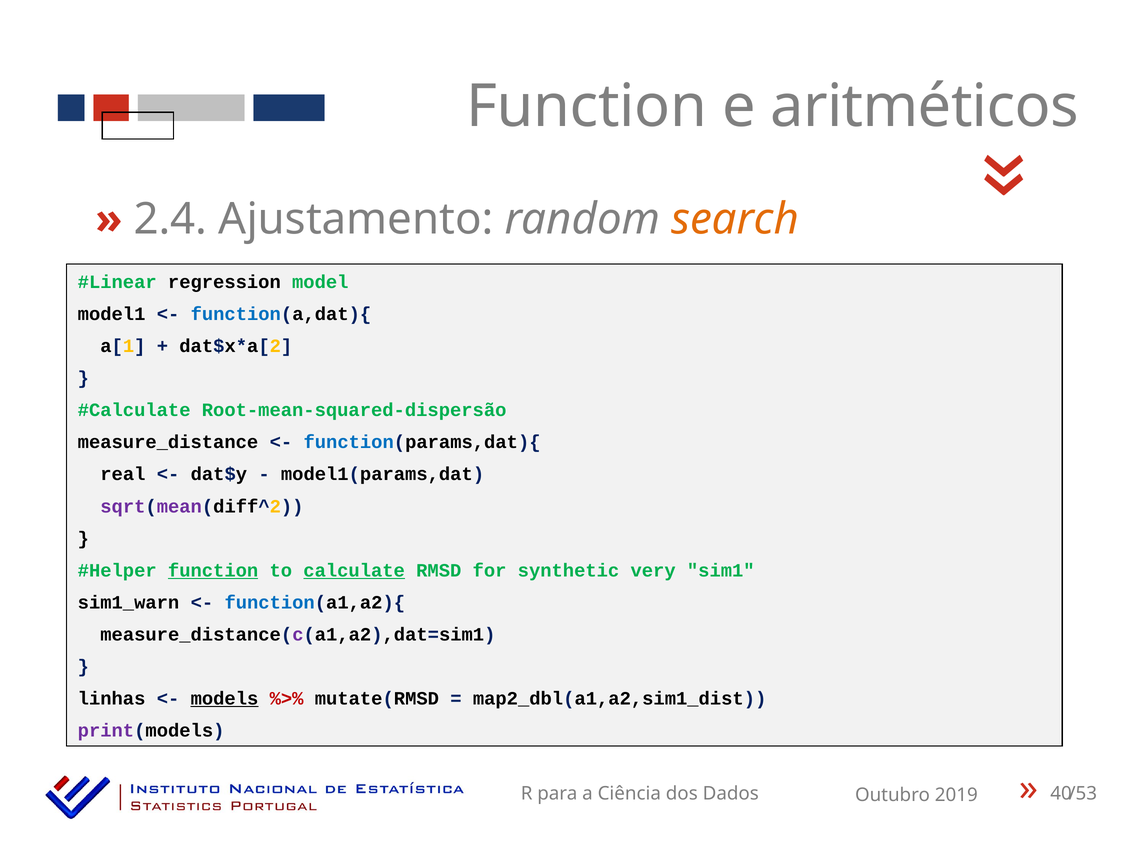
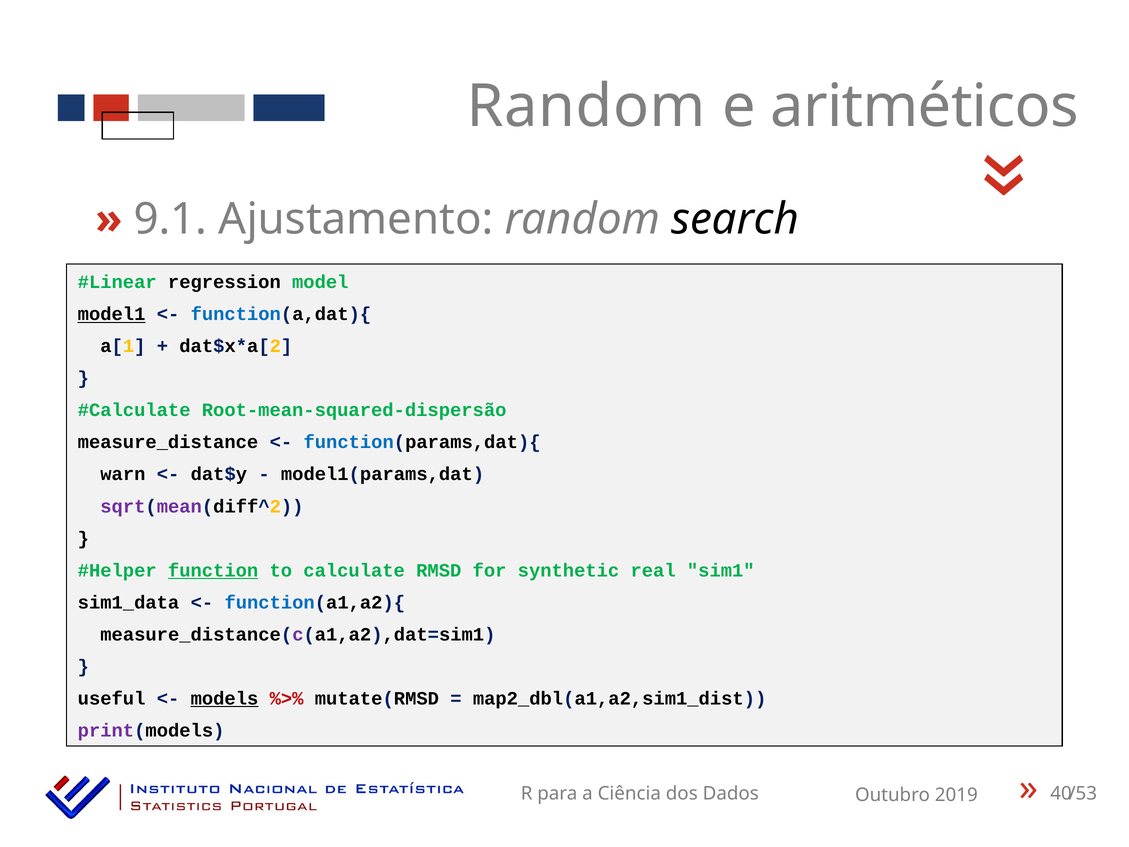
Function at (587, 107): Function -> Random
2.4: 2.4 -> 9.1
search colour: orange -> black
model1 underline: none -> present
real: real -> warn
calculate underline: present -> none
very: very -> real
sim1_warn: sim1_warn -> sim1_data
linhas: linhas -> useful
